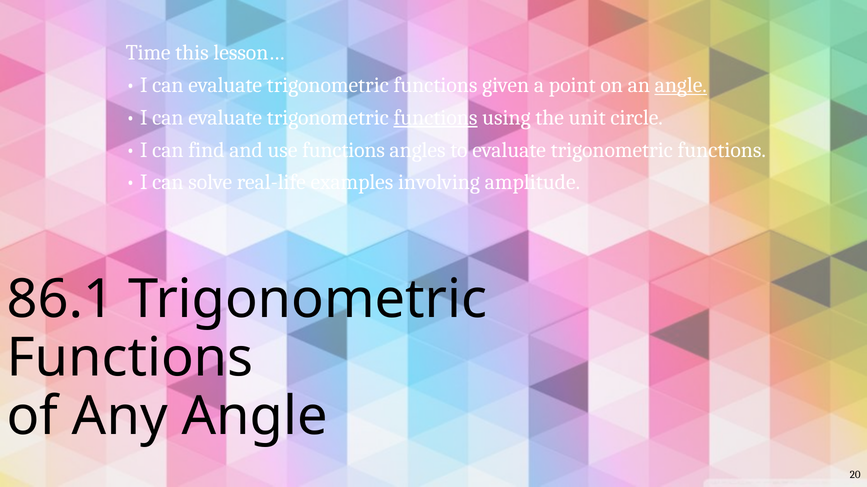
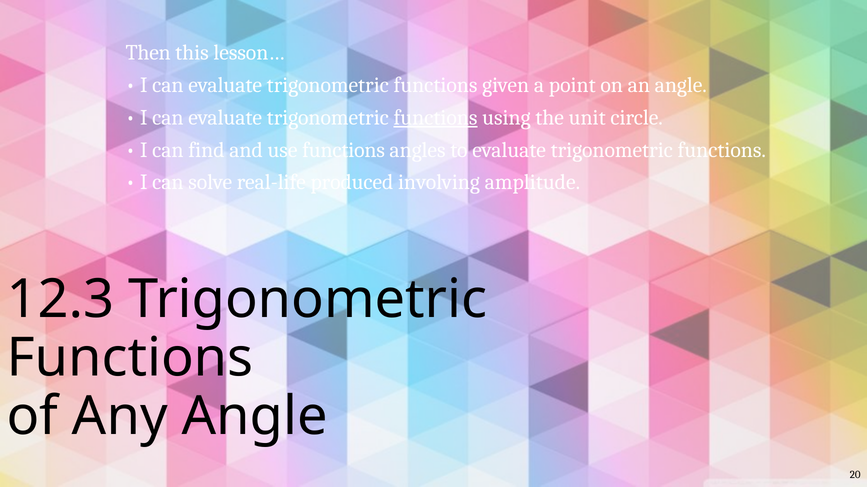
Time: Time -> Then
angle at (681, 85) underline: present -> none
examples: examples -> produced
86.1: 86.1 -> 12.3
